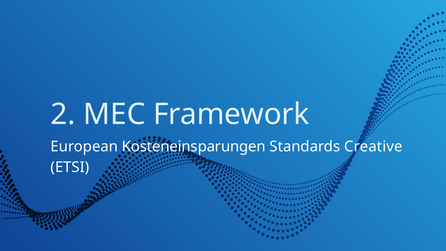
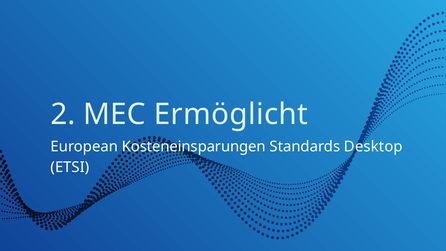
Framework: Framework -> Ermöglicht
Creative: Creative -> Desktop
